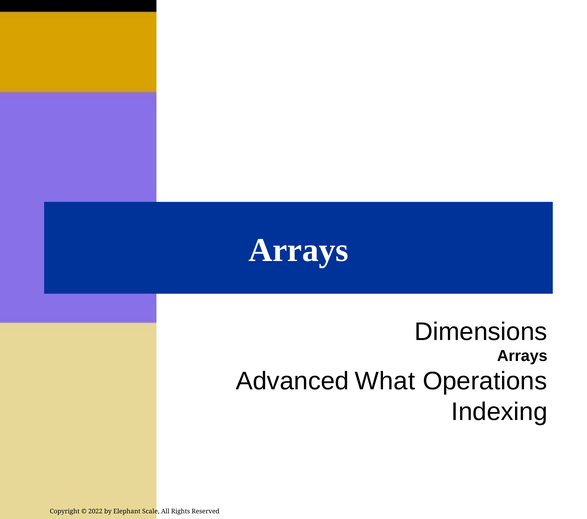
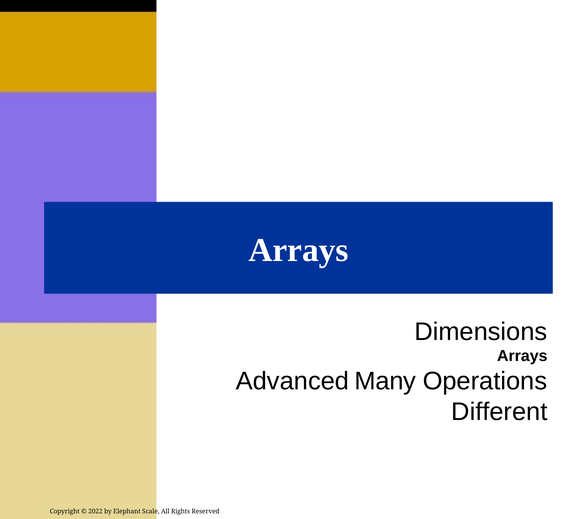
What: What -> Many
Indexing: Indexing -> Different
